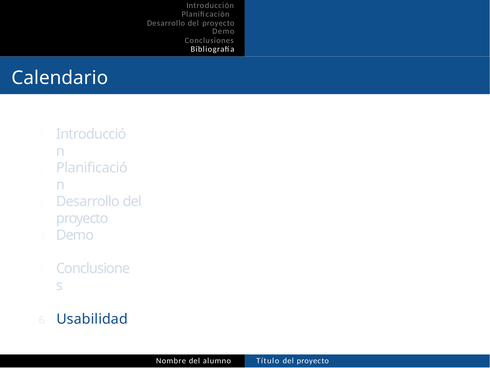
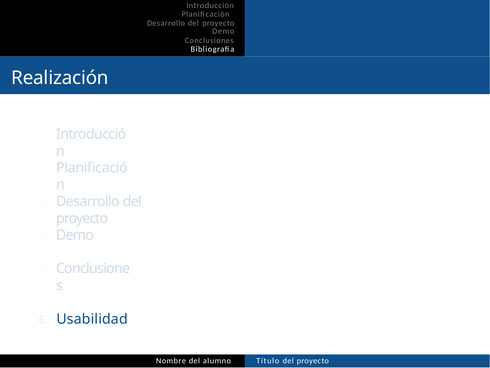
Calendario: Calendario -> Realización
